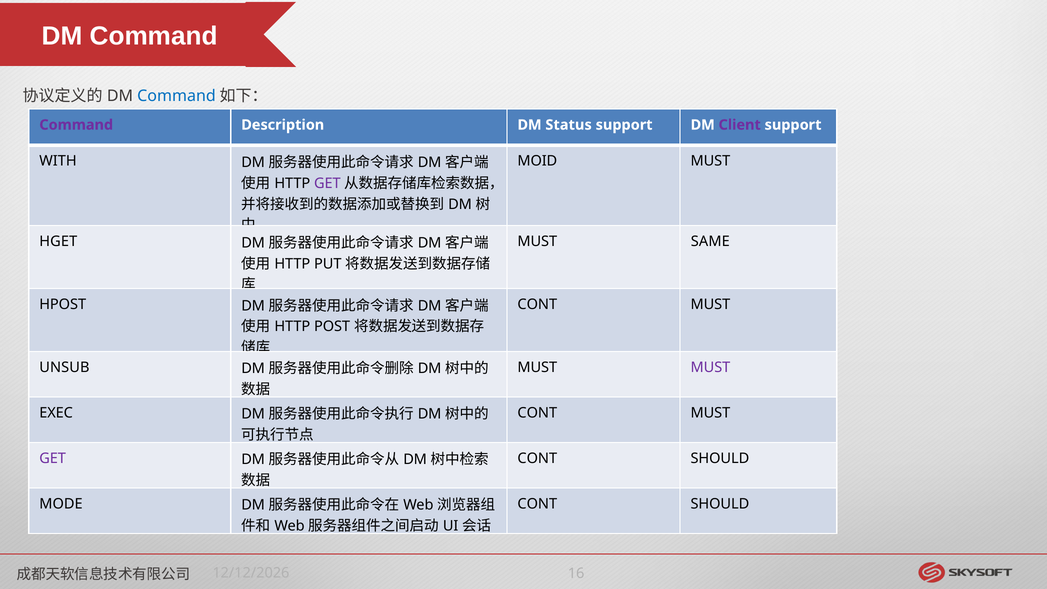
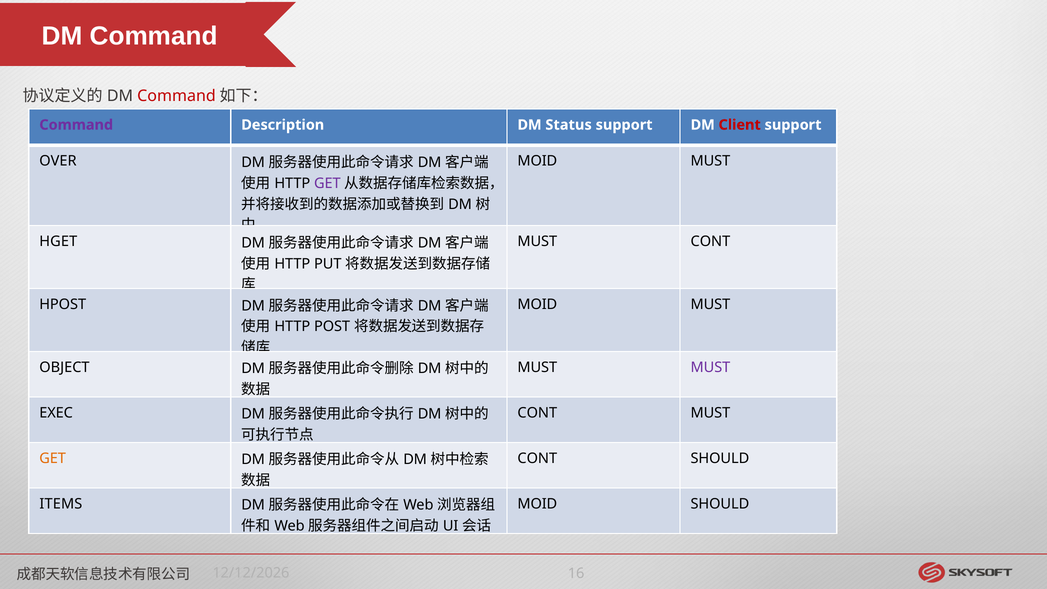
Command at (176, 96) colour: blue -> red
Client colour: purple -> red
WITH: WITH -> OVER
MUST SAME: SAME -> CONT
CONT at (537, 305): CONT -> MOID
UNSUB: UNSUB -> OBJECT
GET at (53, 458) colour: purple -> orange
MODE: MODE -> ITEMS
CONT at (537, 504): CONT -> MOID
